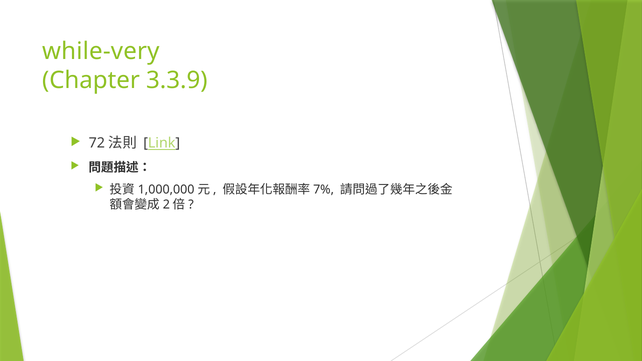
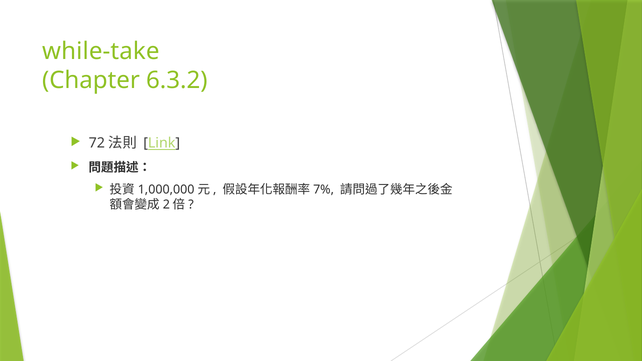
while-very: while-very -> while-take
3.3.9: 3.3.9 -> 6.3.2
